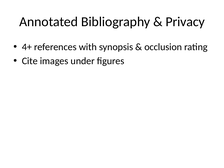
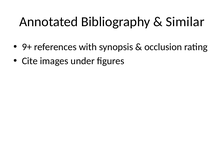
Privacy: Privacy -> Similar
4+: 4+ -> 9+
